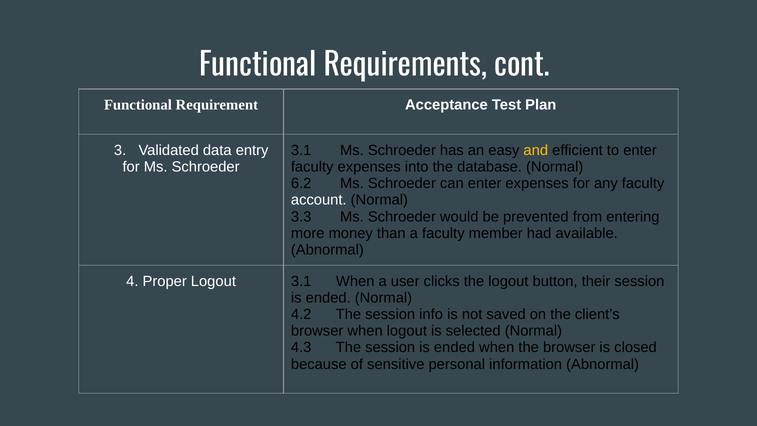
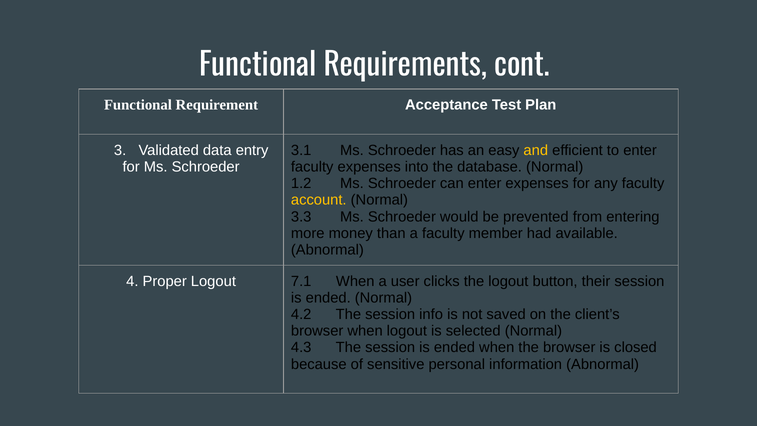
6.2: 6.2 -> 1.2
account colour: white -> yellow
Logout 3.1: 3.1 -> 7.1
